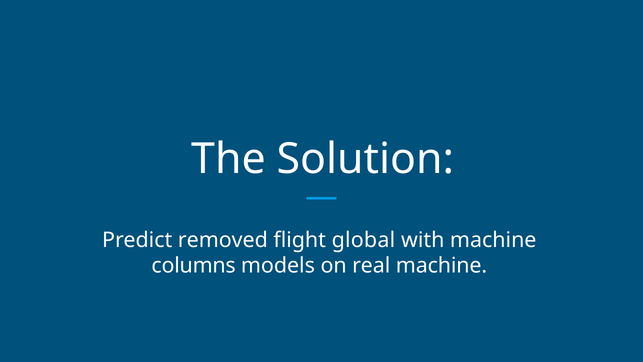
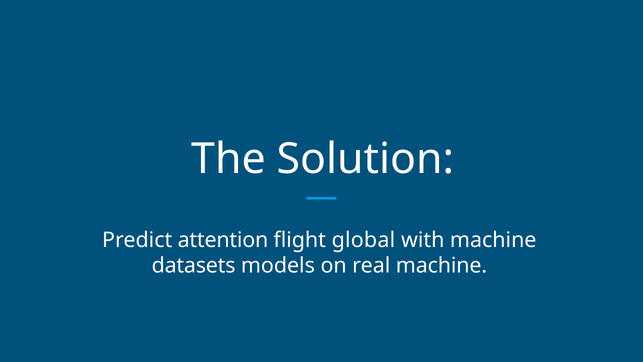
removed: removed -> attention
columns: columns -> datasets
